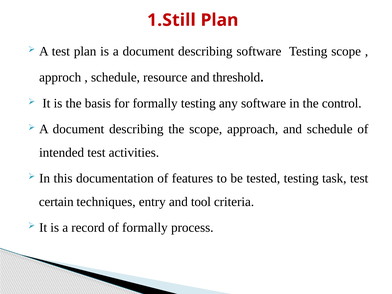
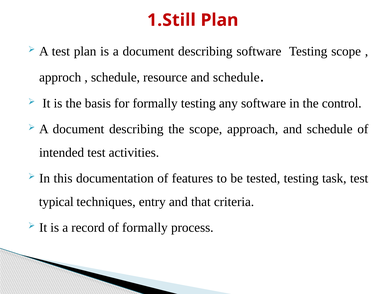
resource and threshold: threshold -> schedule
certain: certain -> typical
tool: tool -> that
